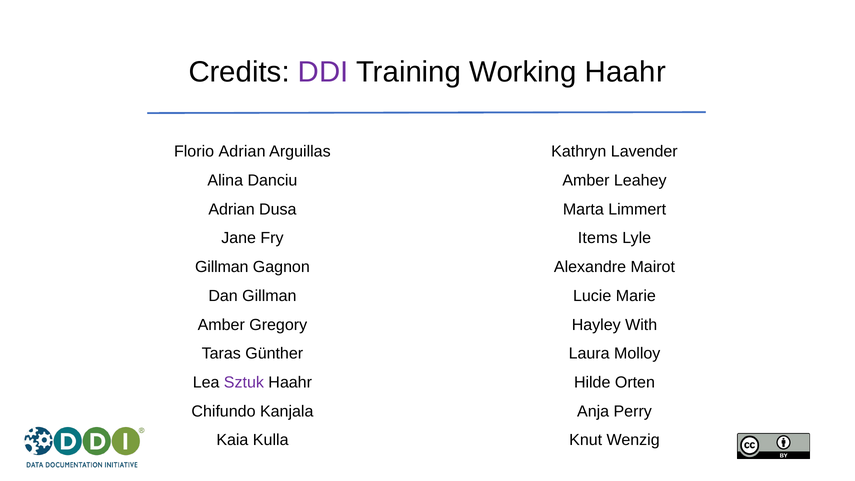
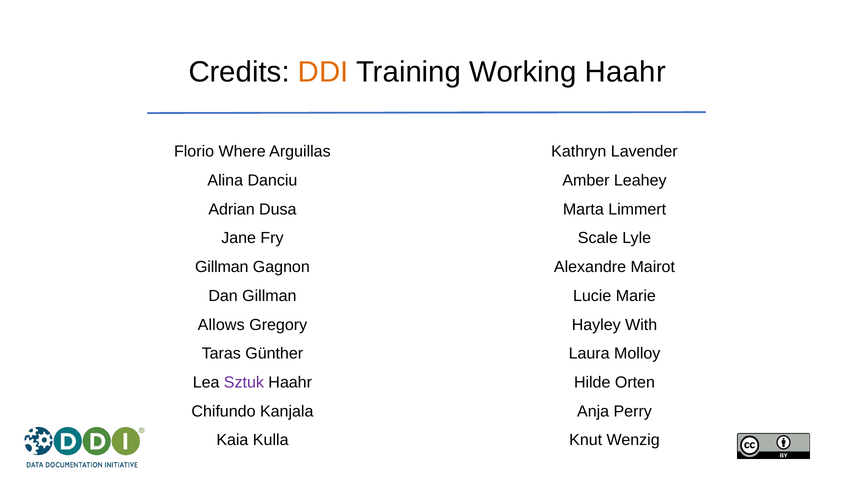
DDI colour: purple -> orange
Florio Adrian: Adrian -> Where
Items: Items -> Scale
Amber at (221, 325): Amber -> Allows
